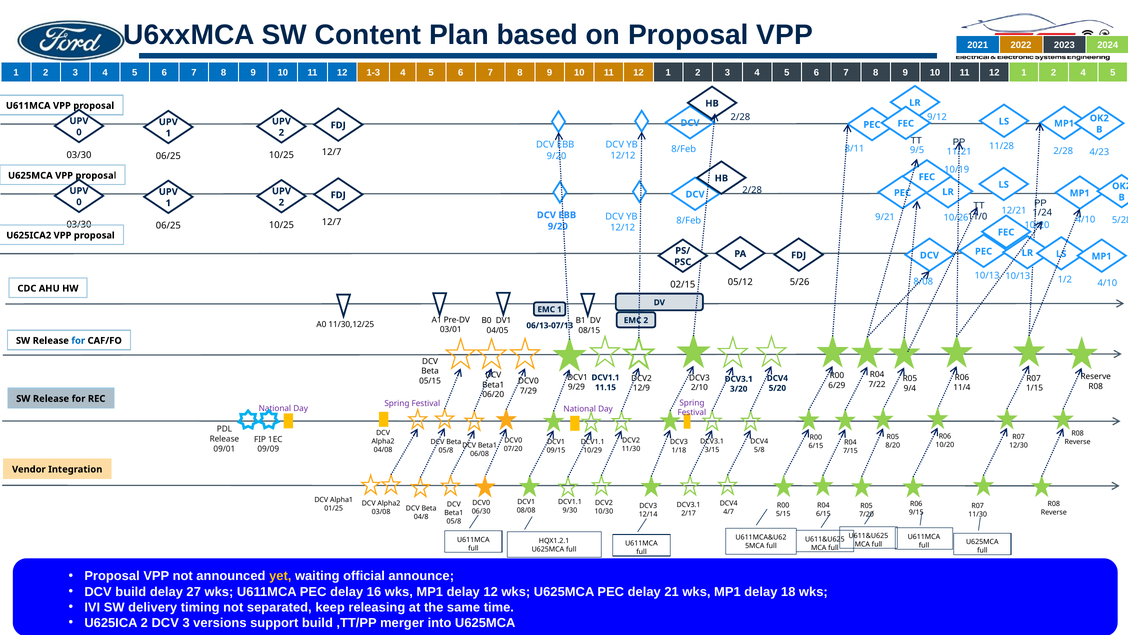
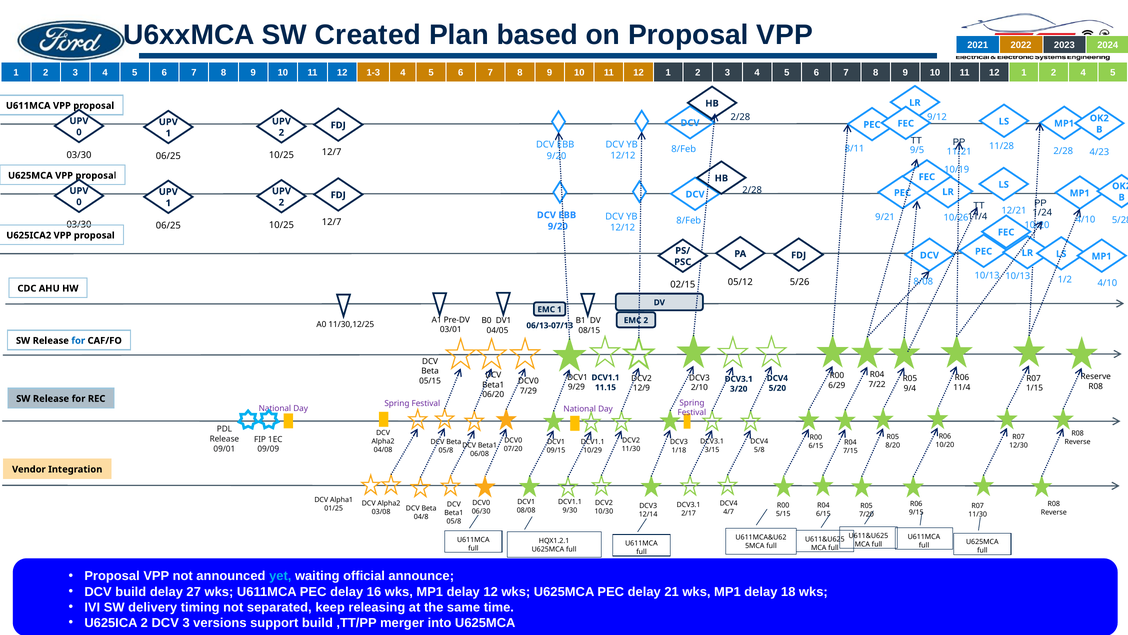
Content: Content -> Created
11/0 at (977, 217): 11/0 -> 11/4
yet colour: yellow -> light blue
